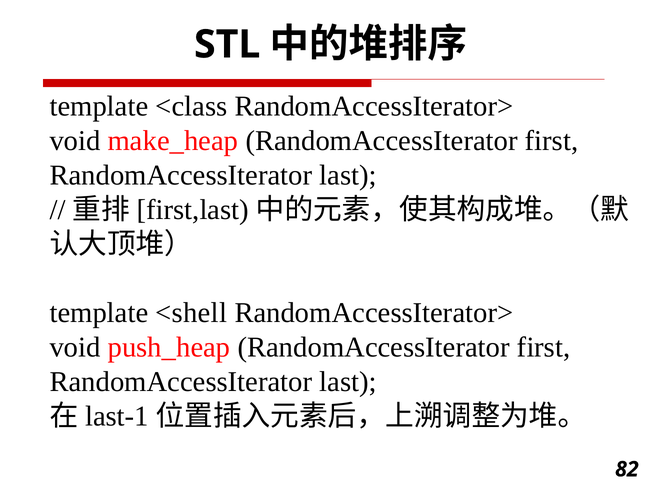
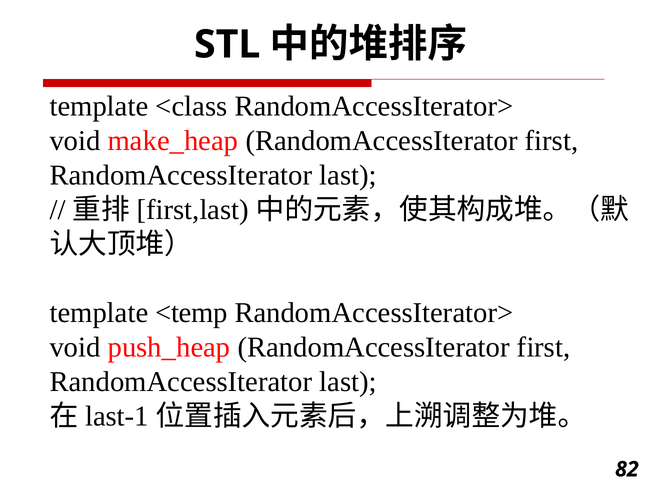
<shell: <shell -> <temp
